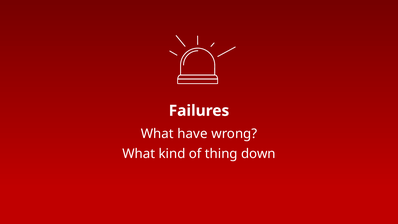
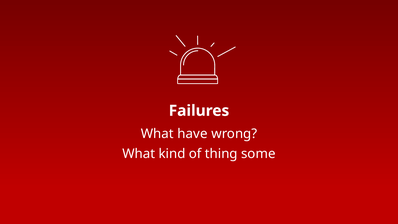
down: down -> some
